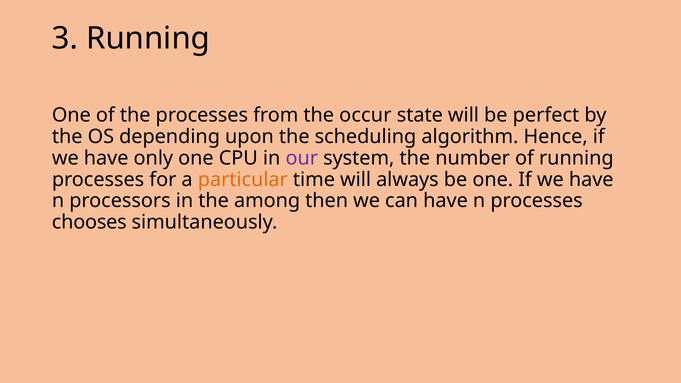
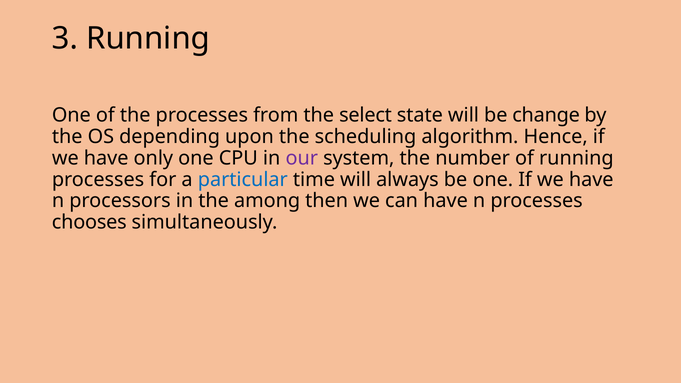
occur: occur -> select
perfect: perfect -> change
particular colour: orange -> blue
